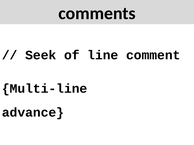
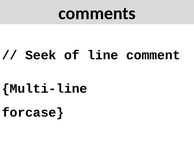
advance: advance -> forcase
